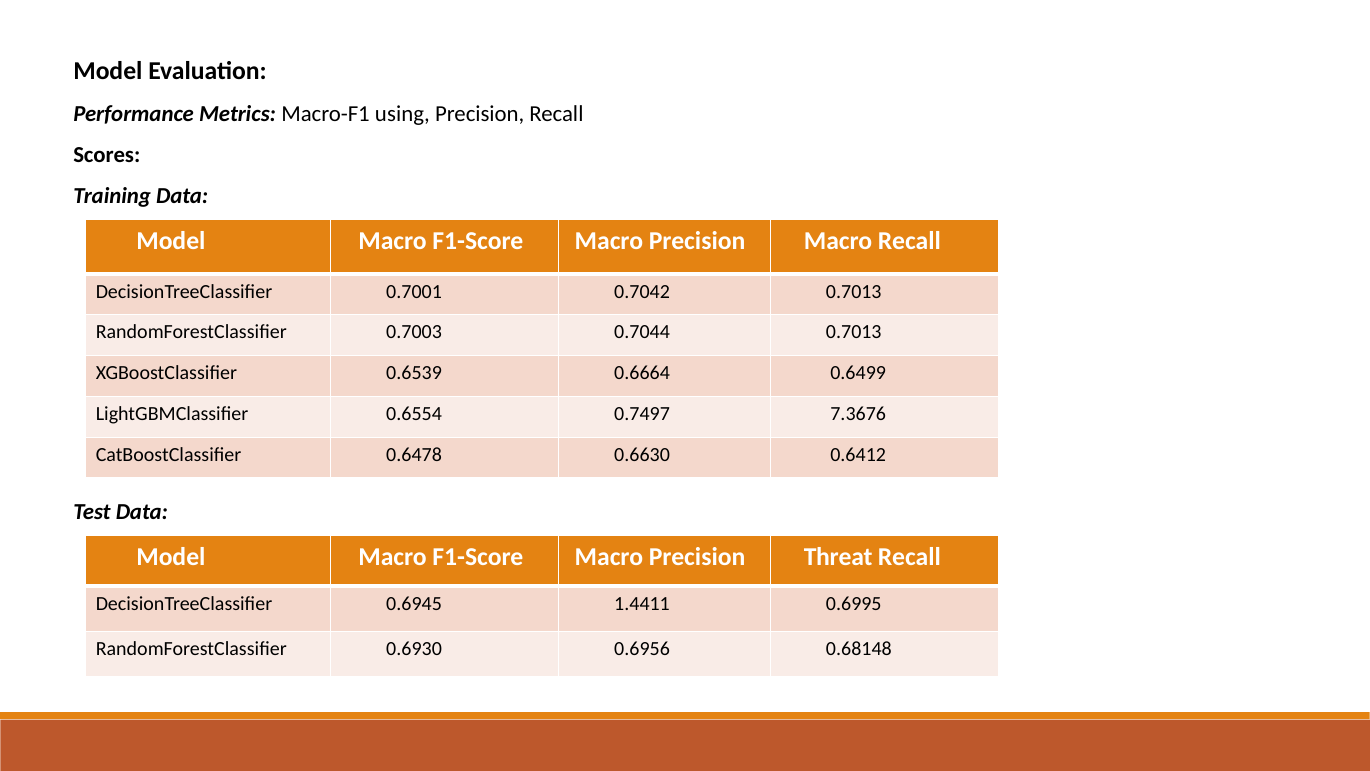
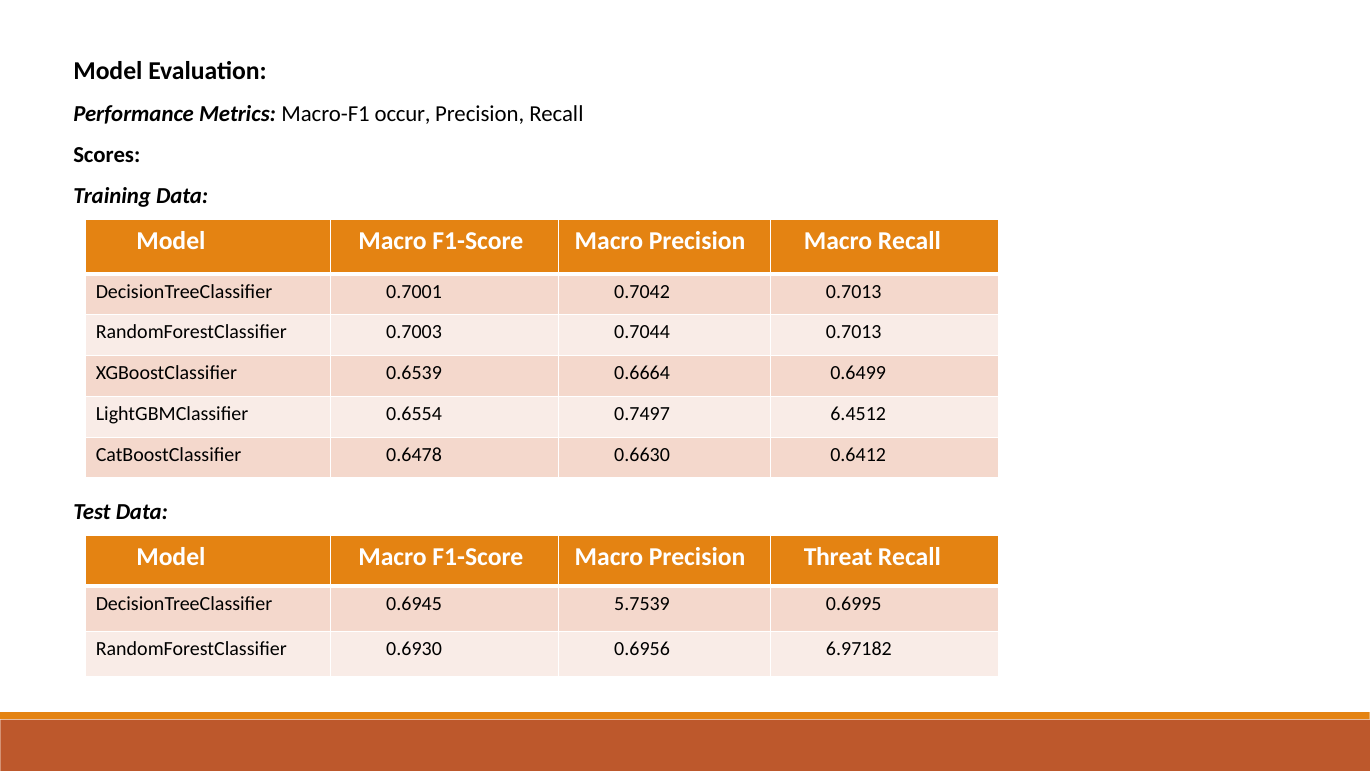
using: using -> occur
7.3676: 7.3676 -> 6.4512
1.4411: 1.4411 -> 5.7539
0.68148: 0.68148 -> 6.97182
